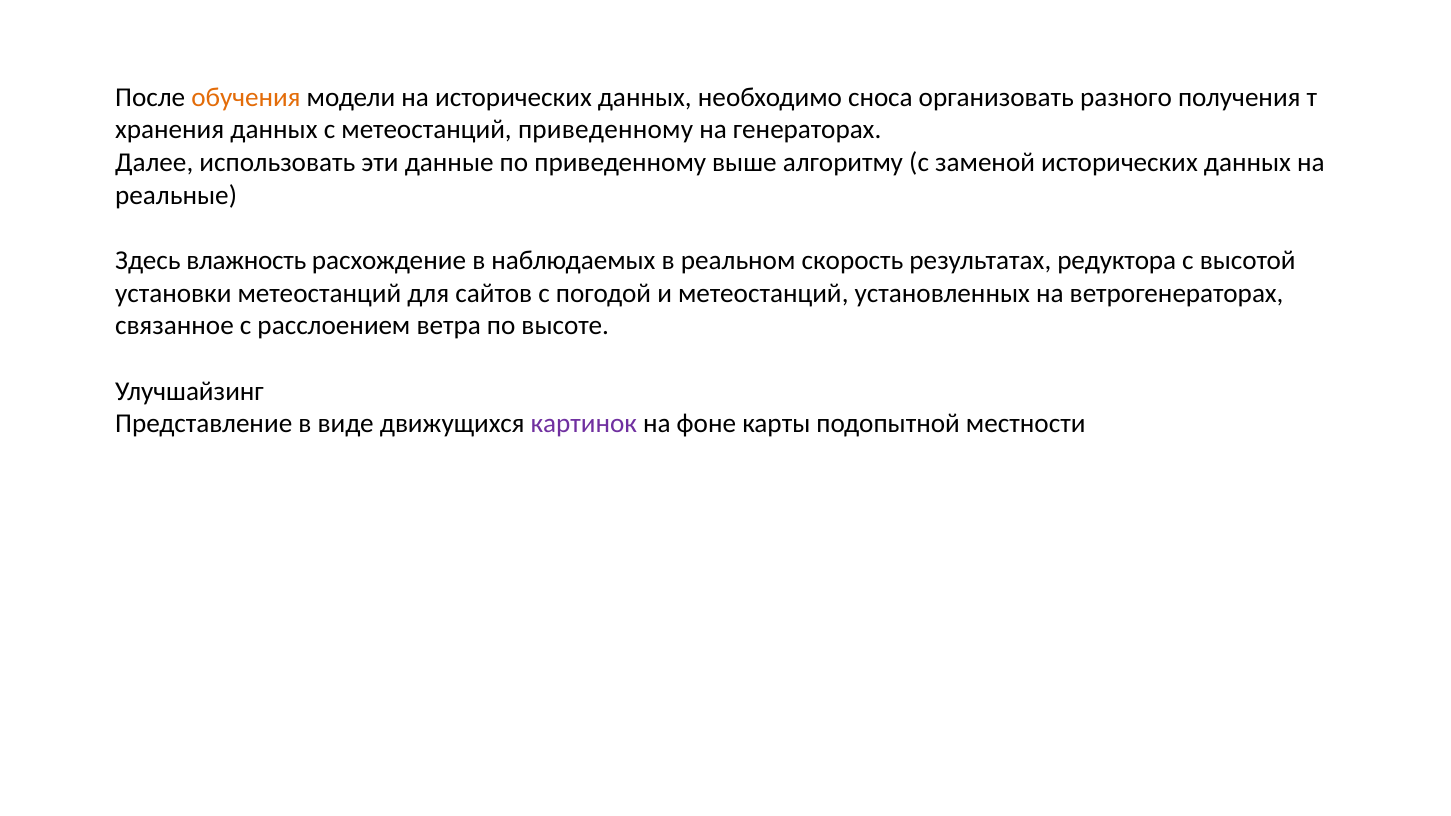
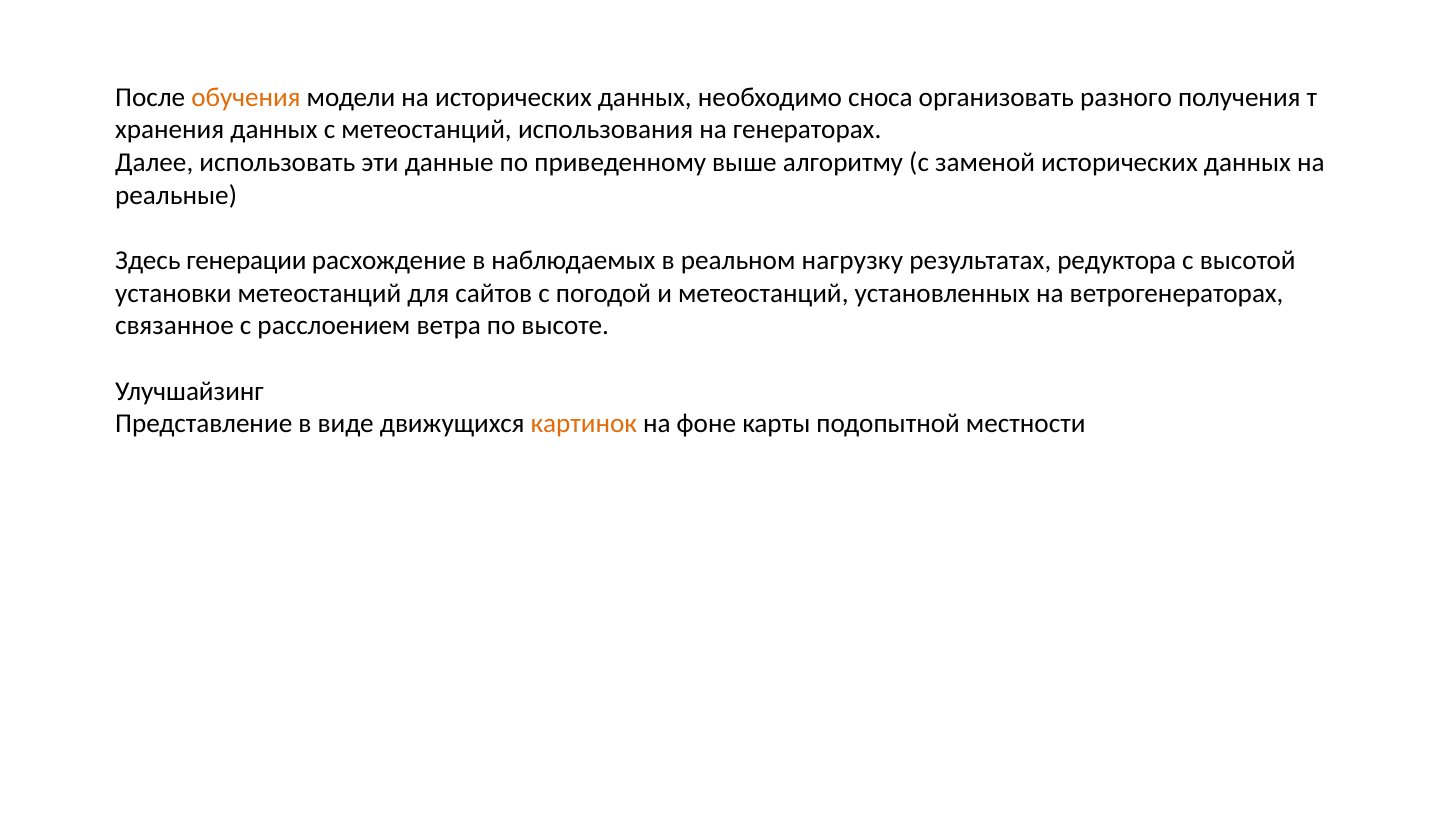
метеостанций приведенному: приведенному -> использования
влажность: влажность -> генерации
скорость: скорость -> нагрузку
картинок colour: purple -> orange
